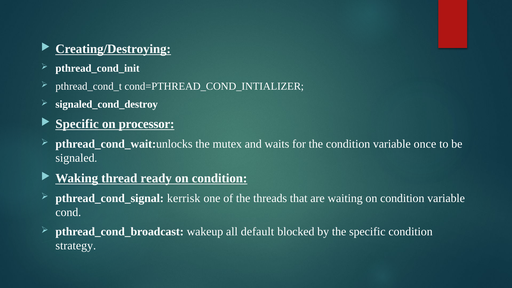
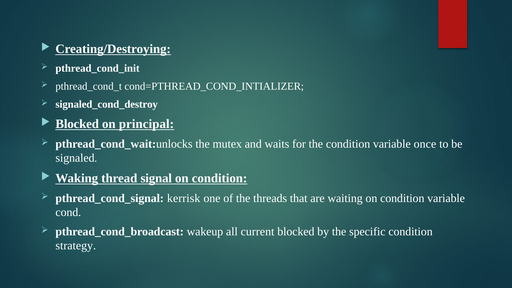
Specific at (77, 124): Specific -> Blocked
processor: processor -> principal
ready: ready -> signal
default: default -> current
